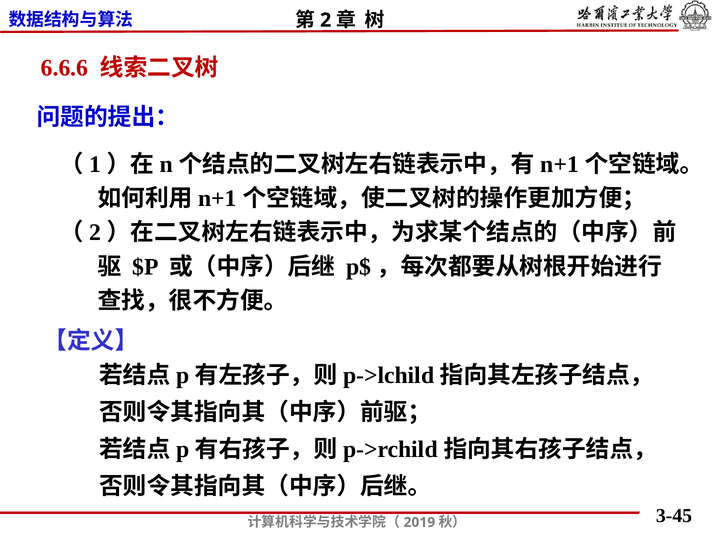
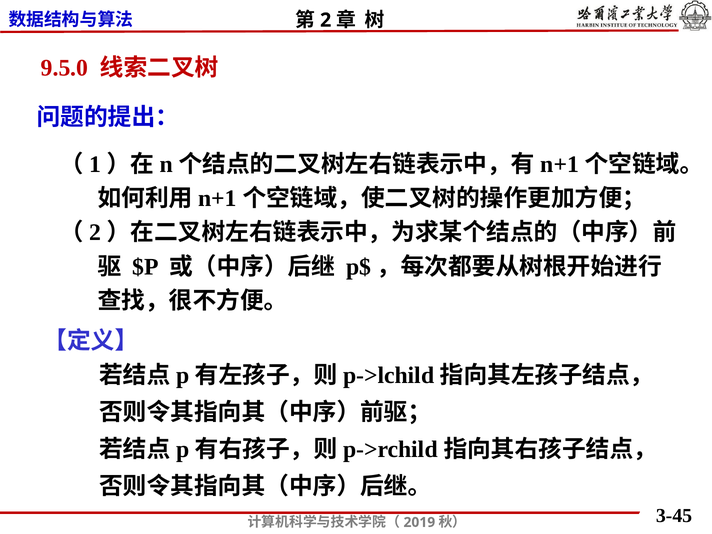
6.6.6: 6.6.6 -> 9.5.0
